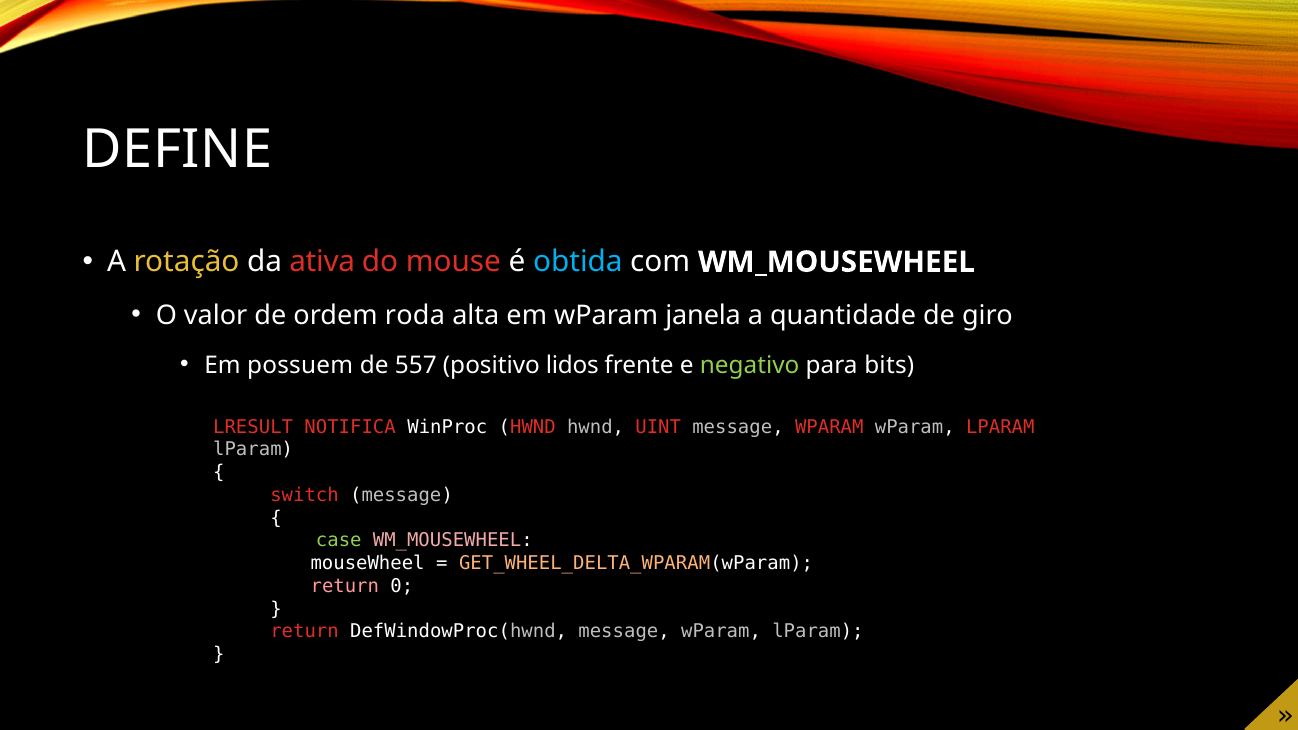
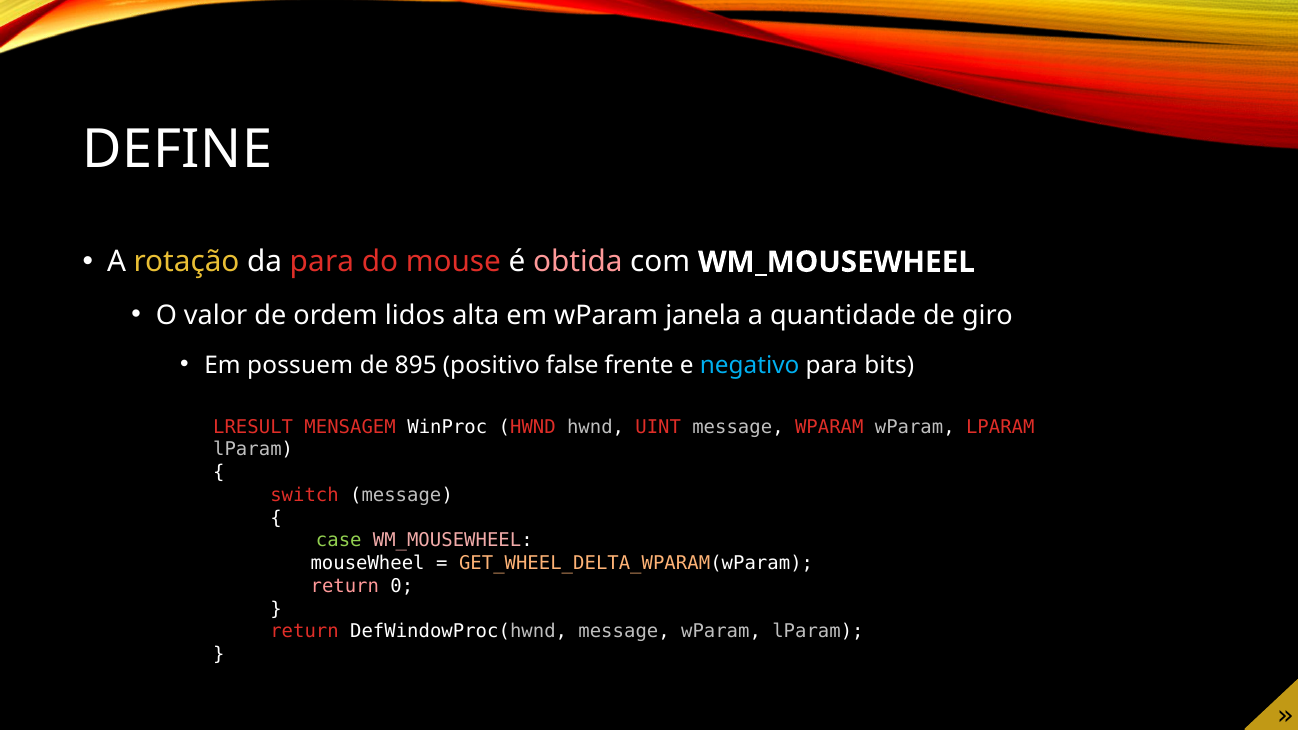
da ativa: ativa -> para
obtida colour: light blue -> pink
roda: roda -> lidos
557: 557 -> 895
lidos: lidos -> false
negativo colour: light green -> light blue
NOTIFICA: NOTIFICA -> MENSAGEM
